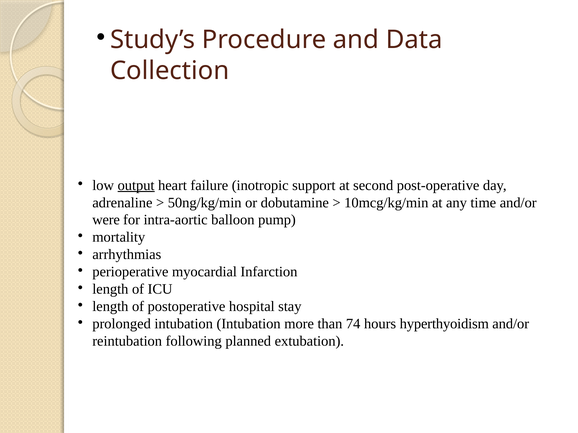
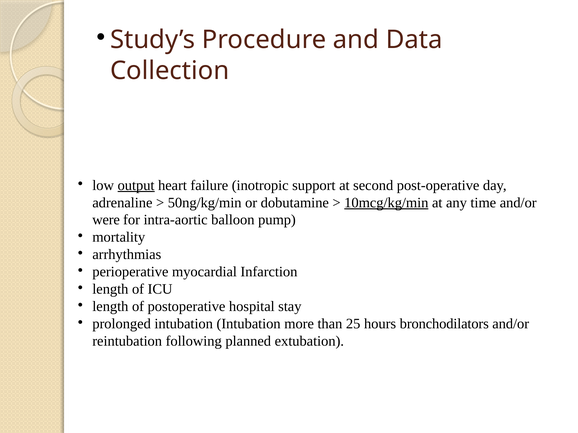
10mcg/kg/min underline: none -> present
74: 74 -> 25
hyperthyoidism: hyperthyoidism -> bronchodilators
